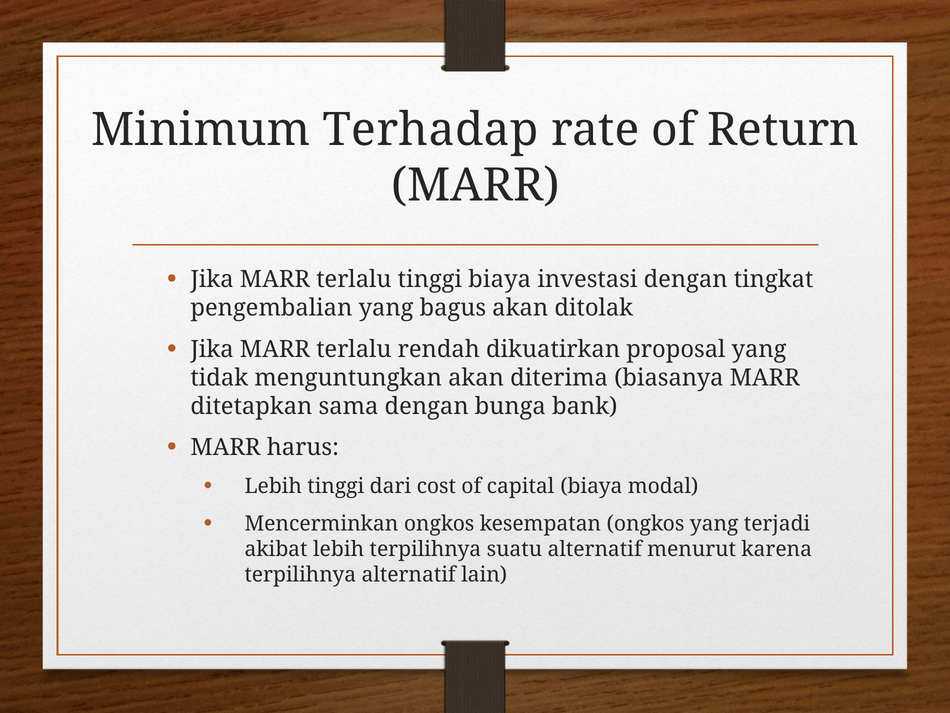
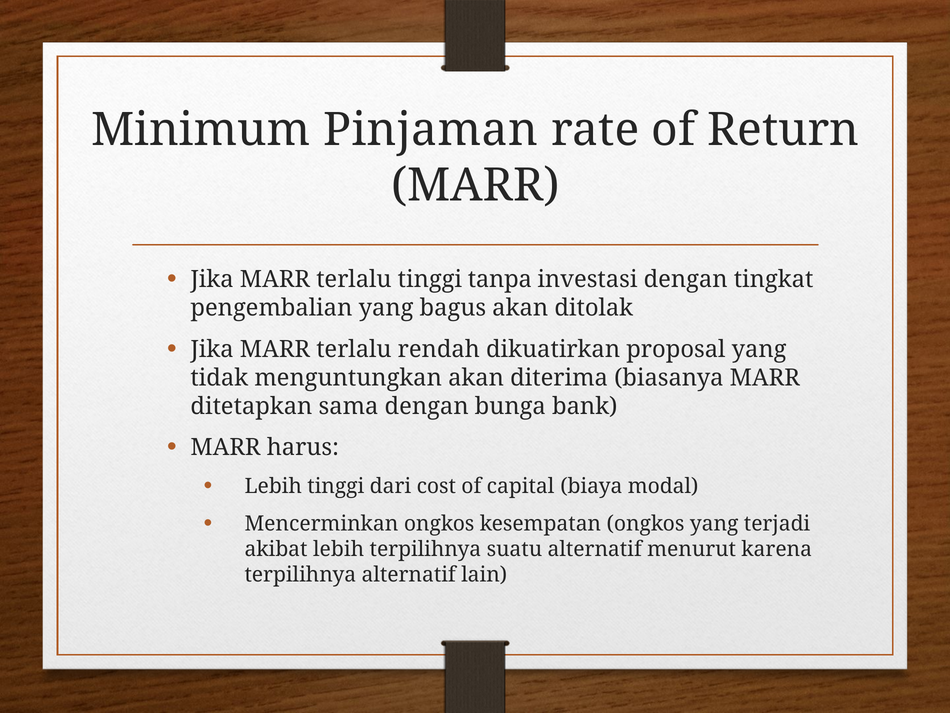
Terhadap: Terhadap -> Pinjaman
tinggi biaya: biaya -> tanpa
